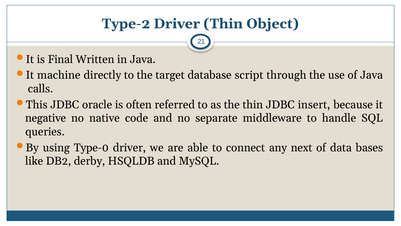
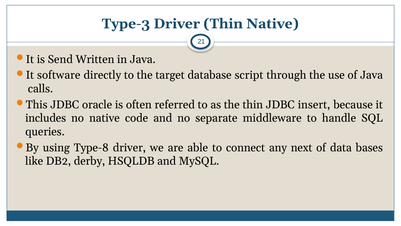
Type-2: Type-2 -> Type-3
Thin Object: Object -> Native
Final: Final -> Send
machine: machine -> software
negative: negative -> includes
Type-0: Type-0 -> Type-8
